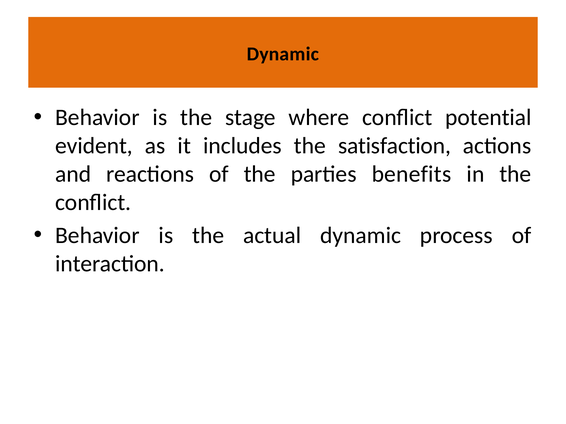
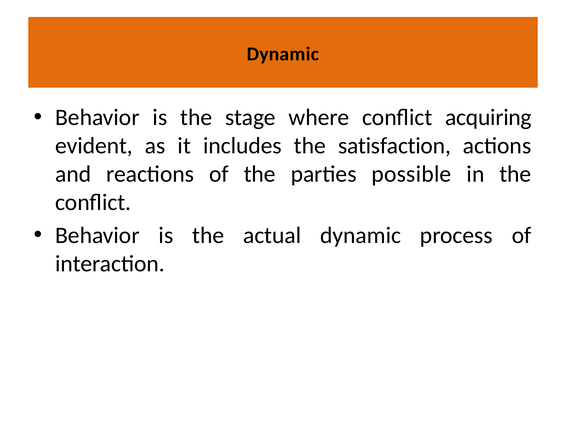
potential: potential -> acquiring
benefits: benefits -> possible
